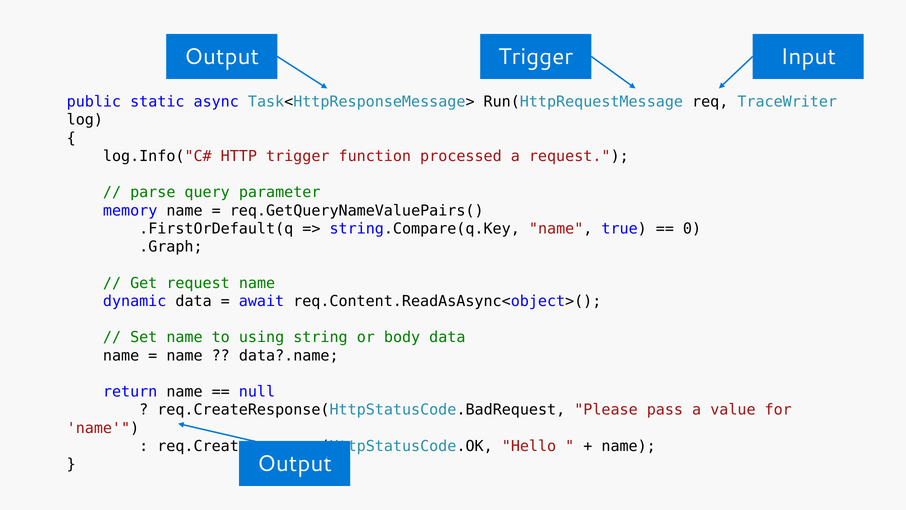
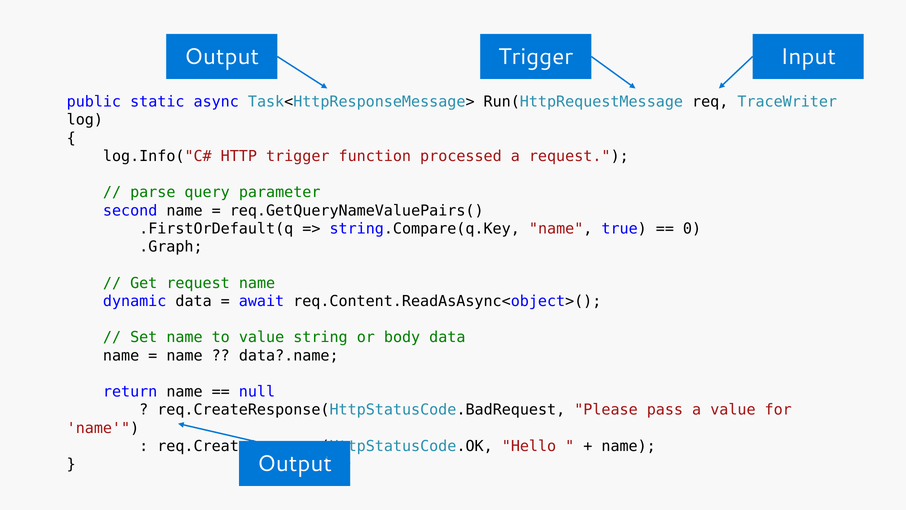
memory: memory -> second
to using: using -> value
